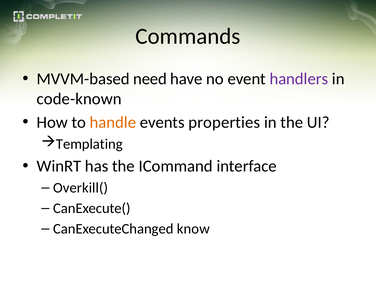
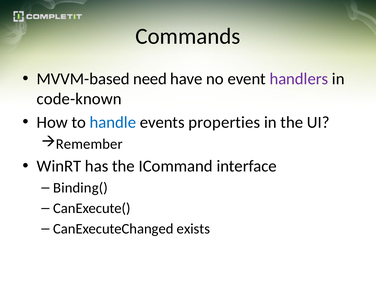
handle colour: orange -> blue
Templating: Templating -> Remember
Overkill(: Overkill( -> Binding(
know: know -> exists
